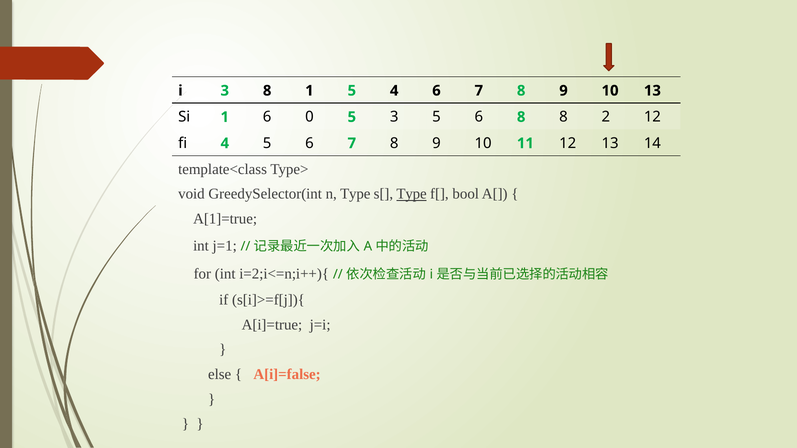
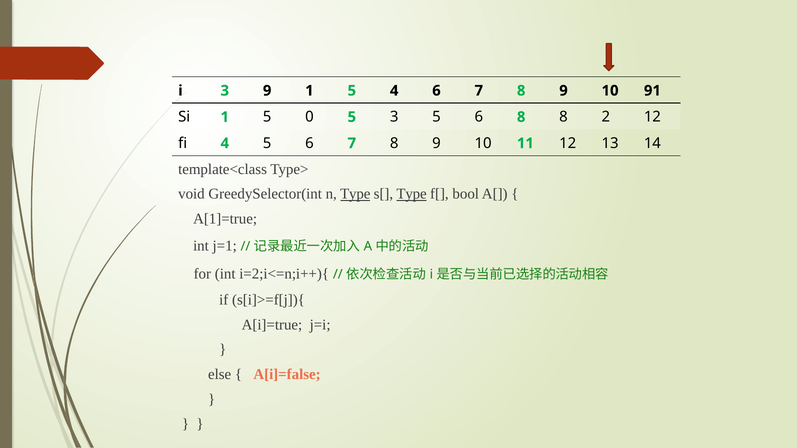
3 8: 8 -> 9
10 13: 13 -> 91
Si 1 6: 6 -> 5
Type at (355, 194) underline: none -> present
